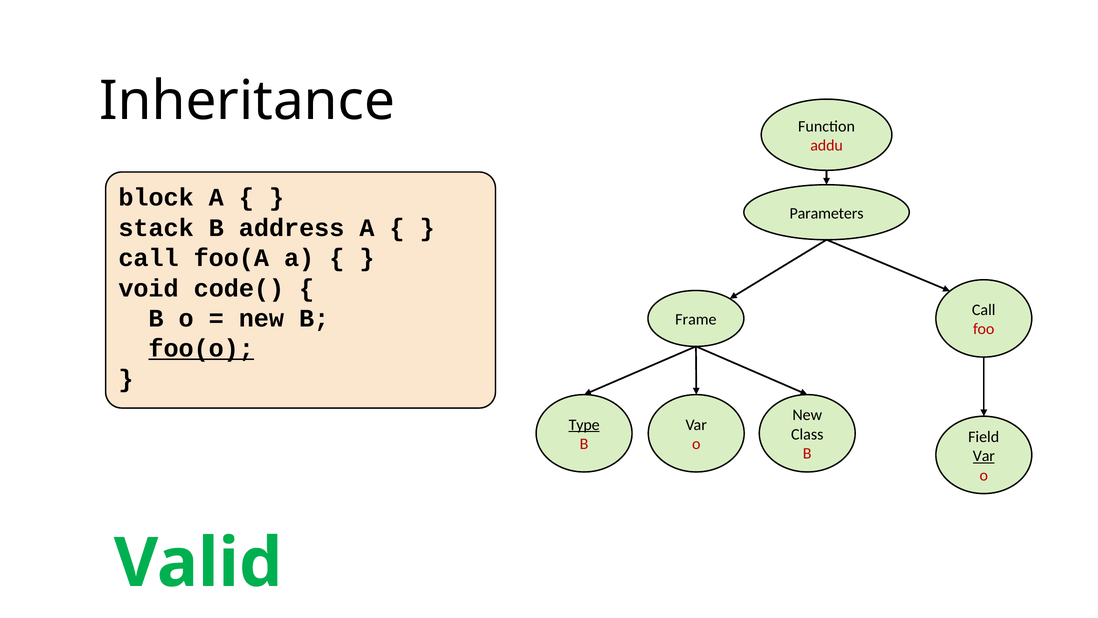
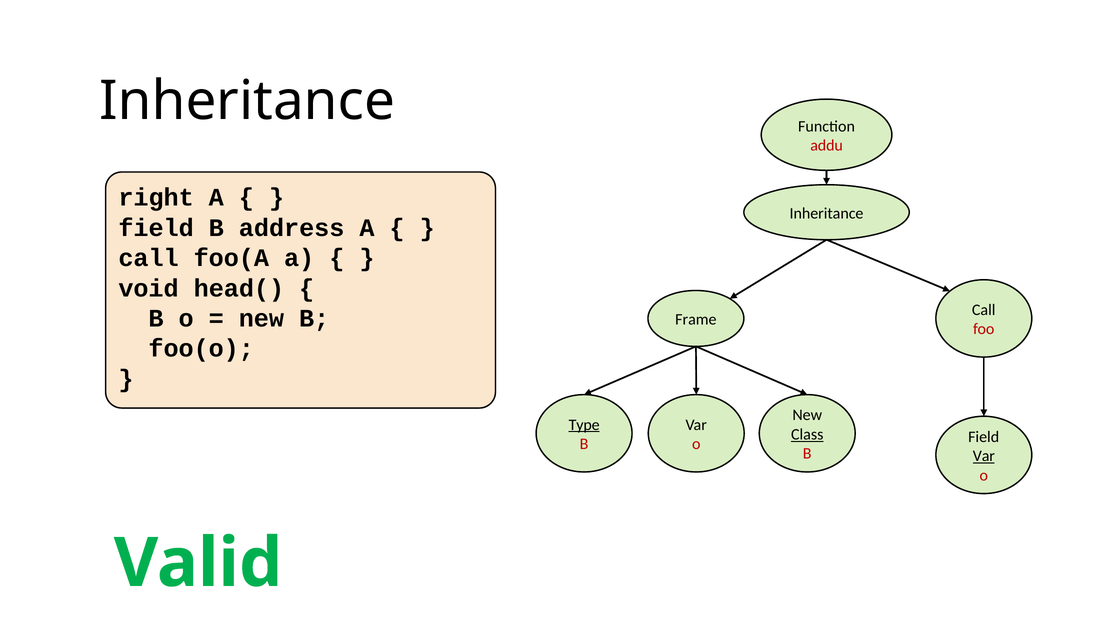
block: block -> right
Parameters at (827, 213): Parameters -> Inheritance
stack at (156, 228): stack -> field
code(: code( -> head(
foo(o underline: present -> none
Class underline: none -> present
